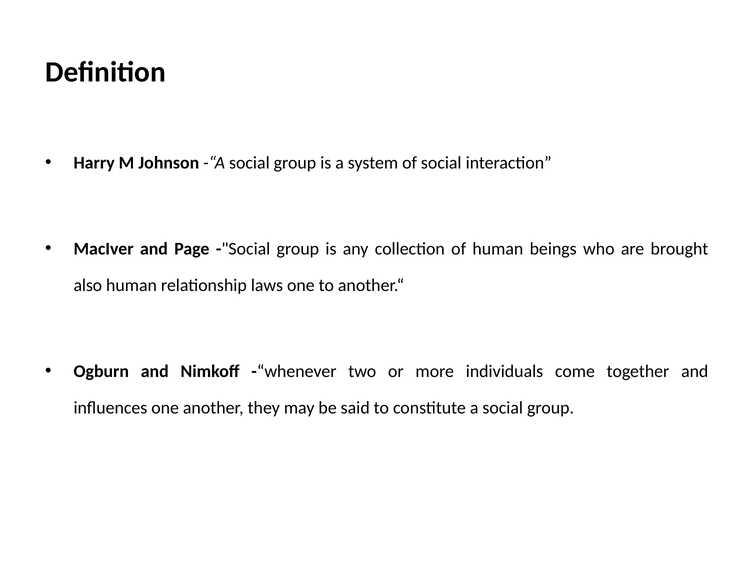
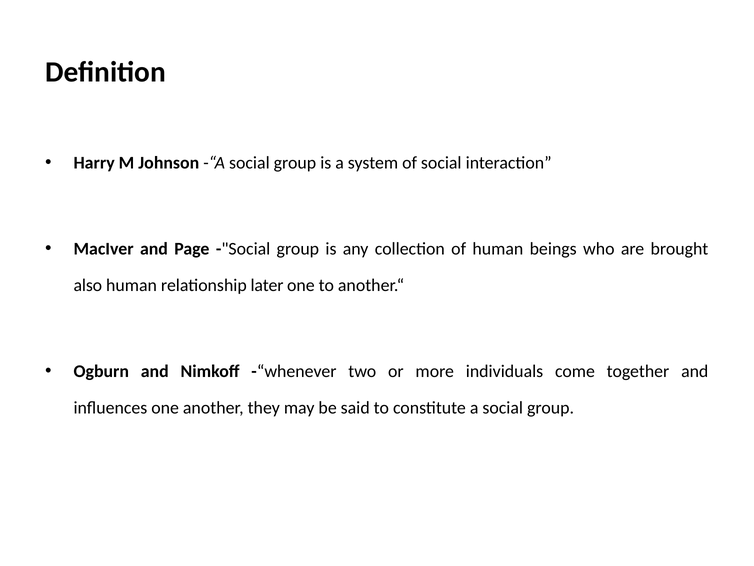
laws: laws -> later
